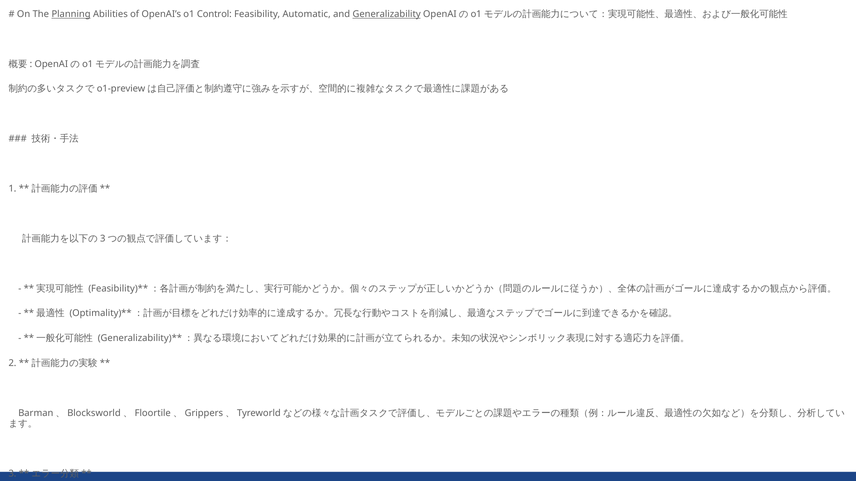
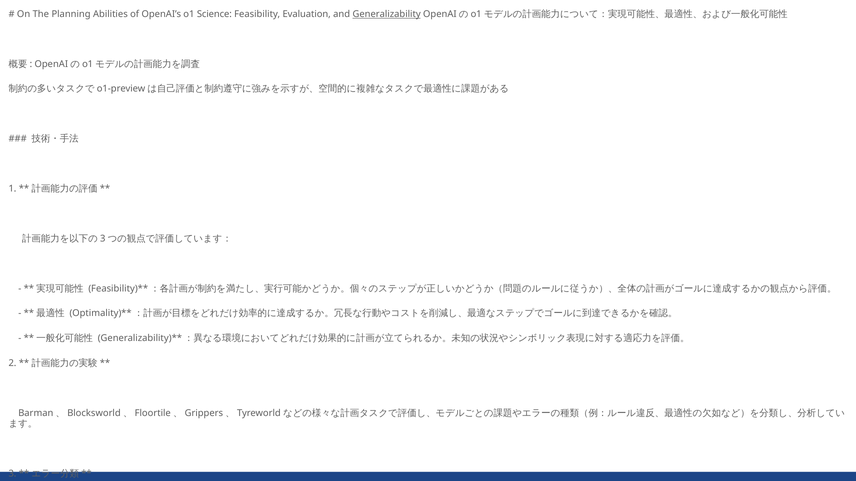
Planning underline: present -> none
Control: Control -> Science
Automatic: Automatic -> Evaluation
